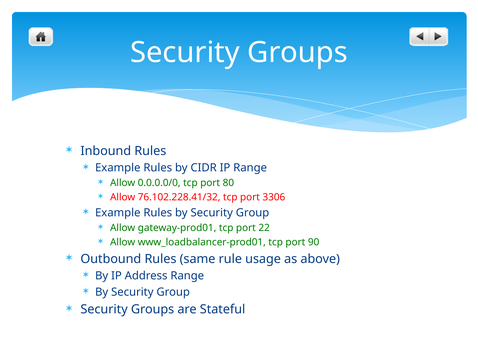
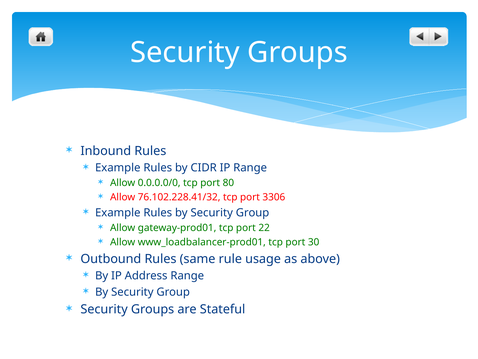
90: 90 -> 30
